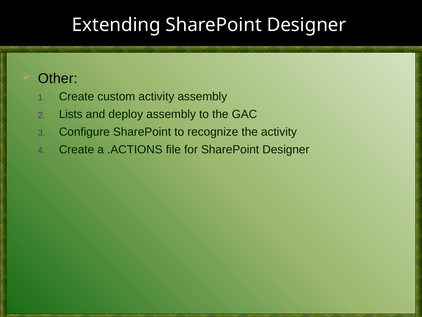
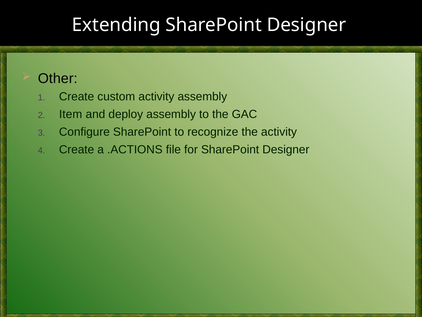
Lists: Lists -> Item
